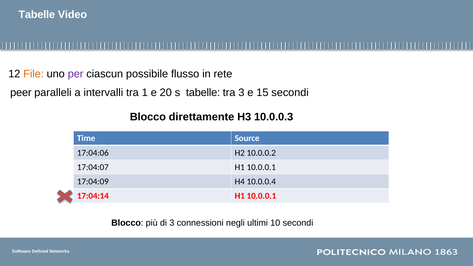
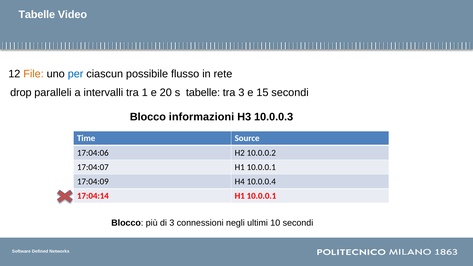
per colour: purple -> blue
peer: peer -> drop
direttamente: direttamente -> informazioni
